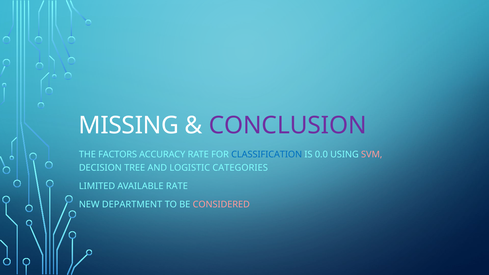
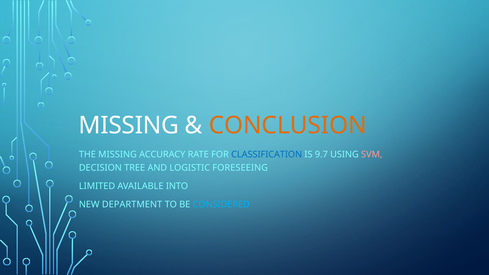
CONCLUSION colour: purple -> orange
THE FACTORS: FACTORS -> MISSING
0.0: 0.0 -> 9.7
CATEGORIES: CATEGORIES -> FORESEEING
AVAILABLE RATE: RATE -> INTO
CONSIDERED colour: pink -> light blue
